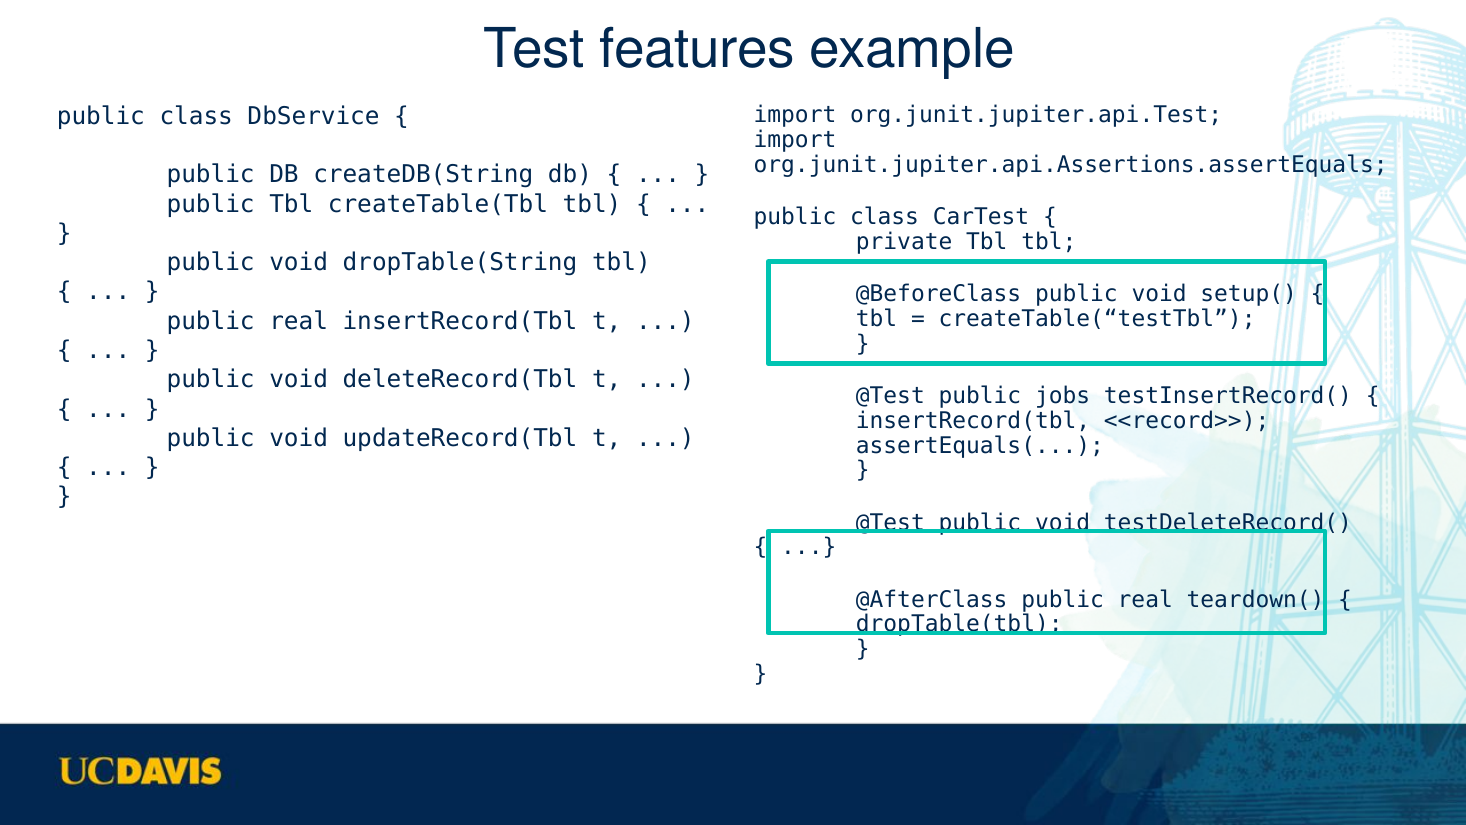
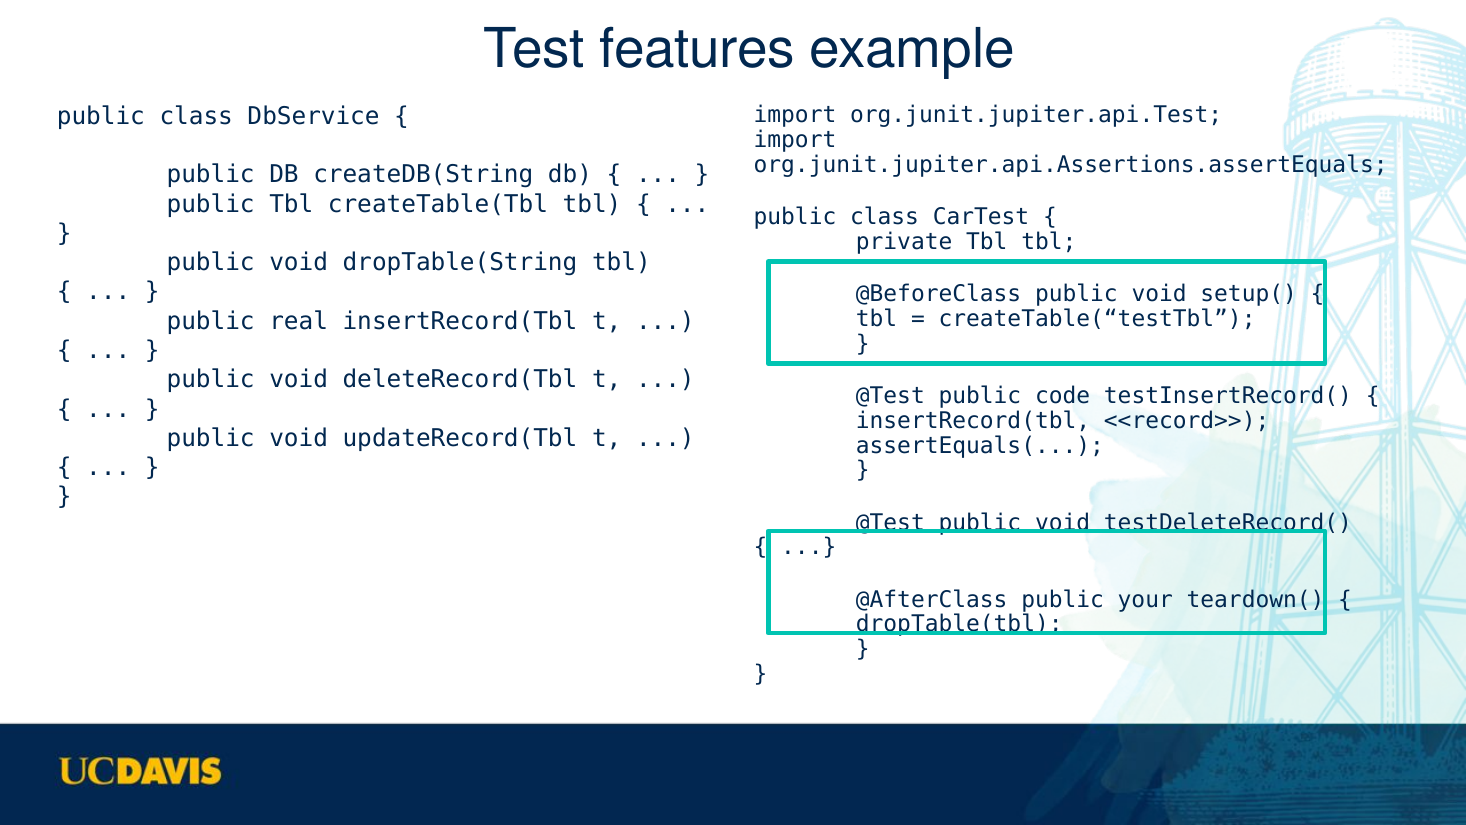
jobs: jobs -> code
@AfterClass public real: real -> your
